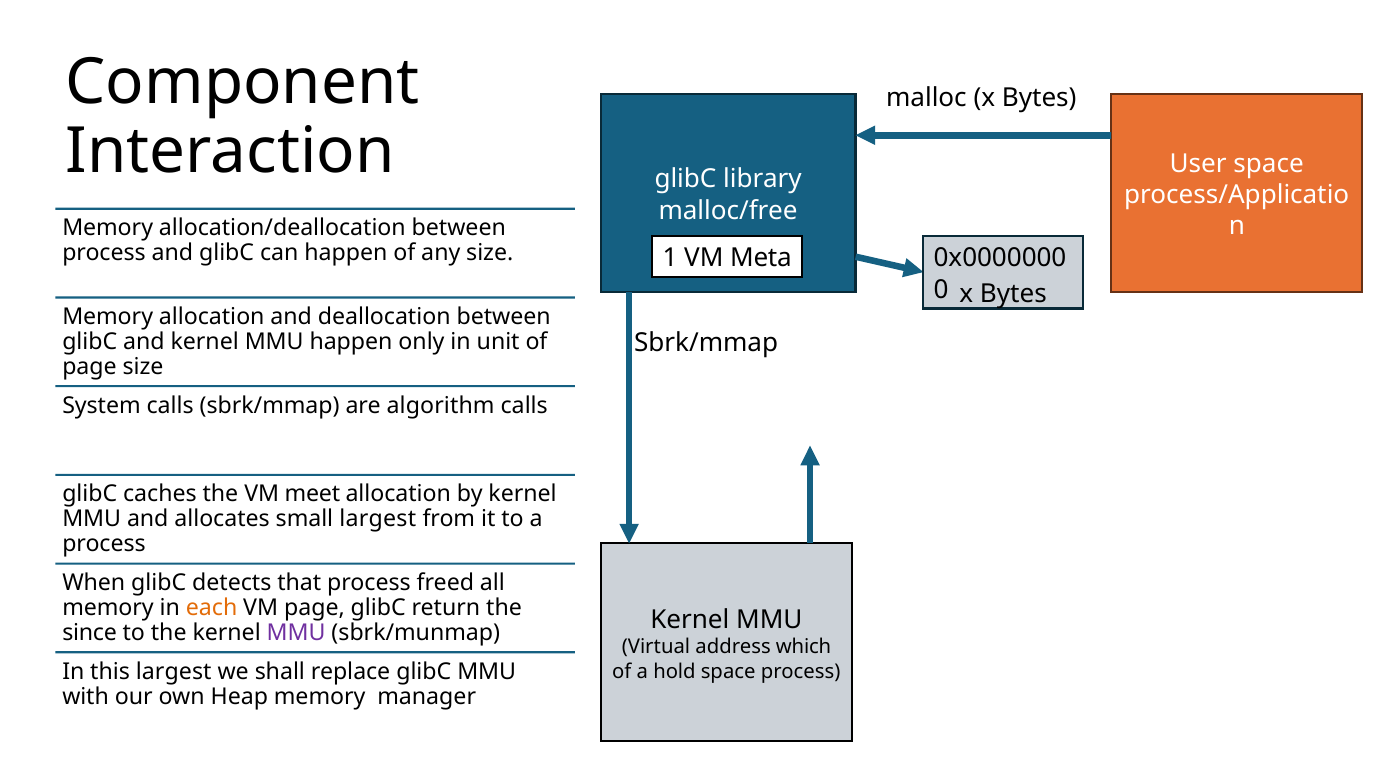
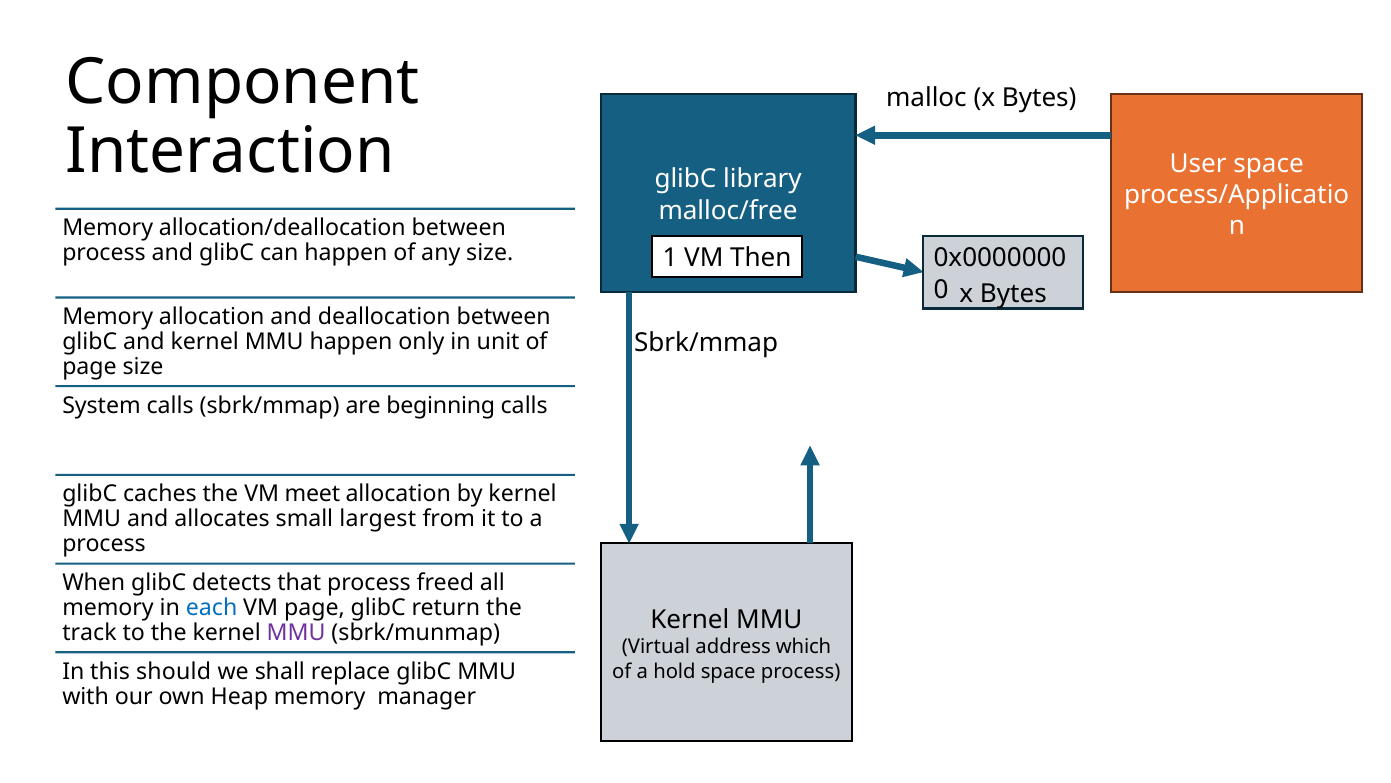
Meta: Meta -> Then
algorithm: algorithm -> beginning
each colour: orange -> blue
since: since -> track
this largest: largest -> should
